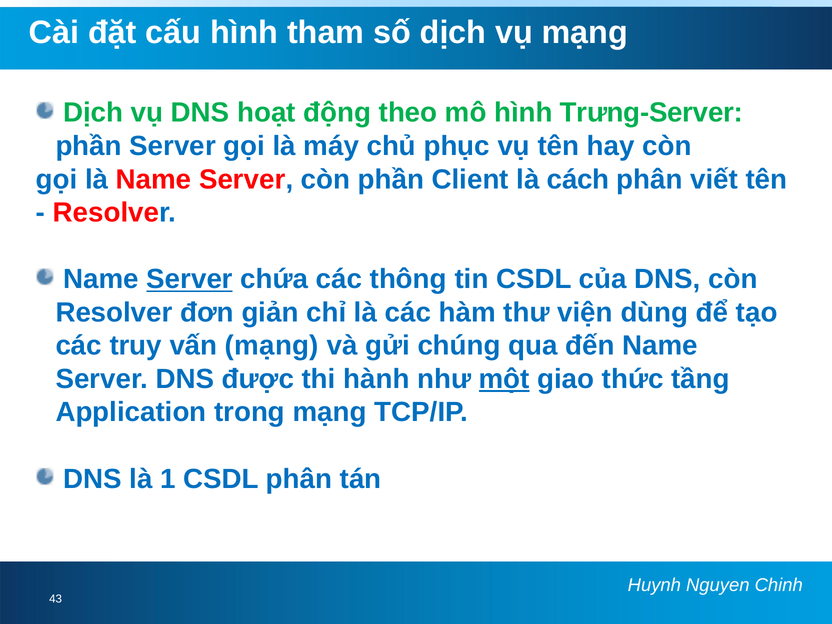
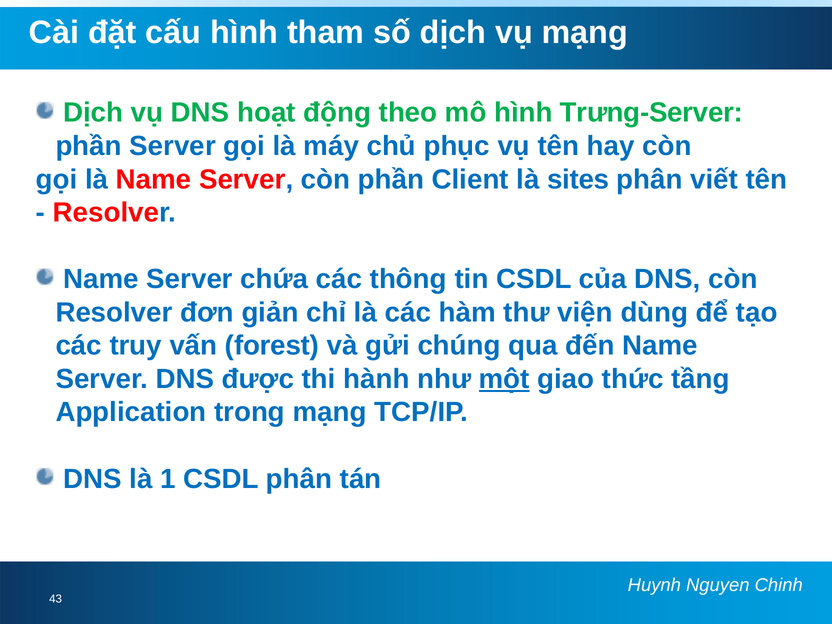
cách: cách -> sites
Server at (190, 279) underline: present -> none
vấn mạng: mạng -> forest
